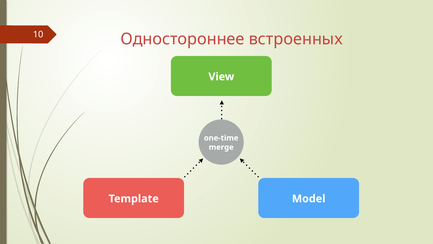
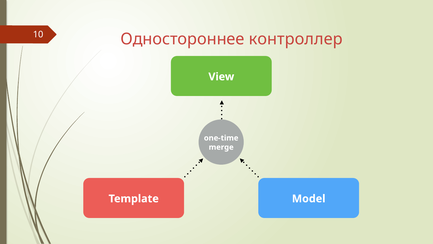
встроенных: встроенных -> контроллер
